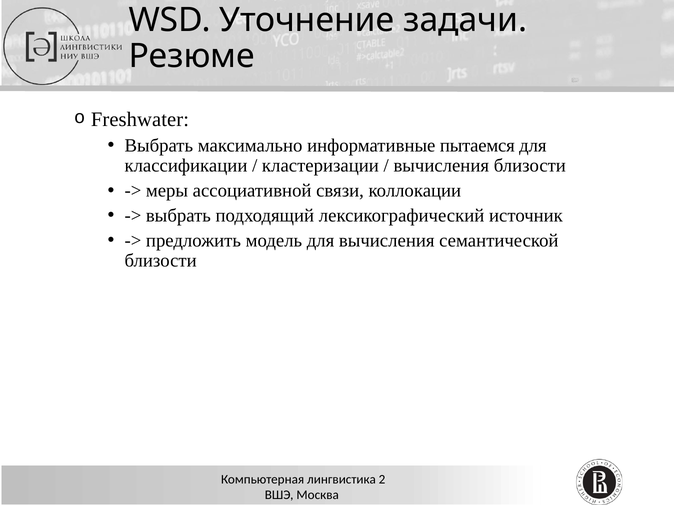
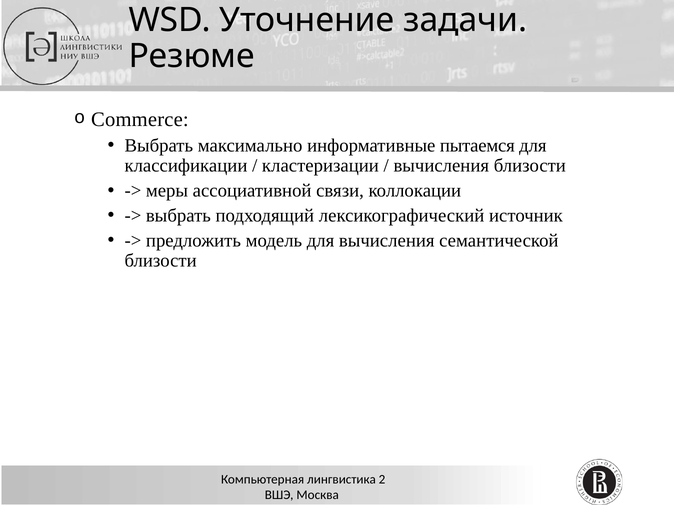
Freshwater: Freshwater -> Commerce
